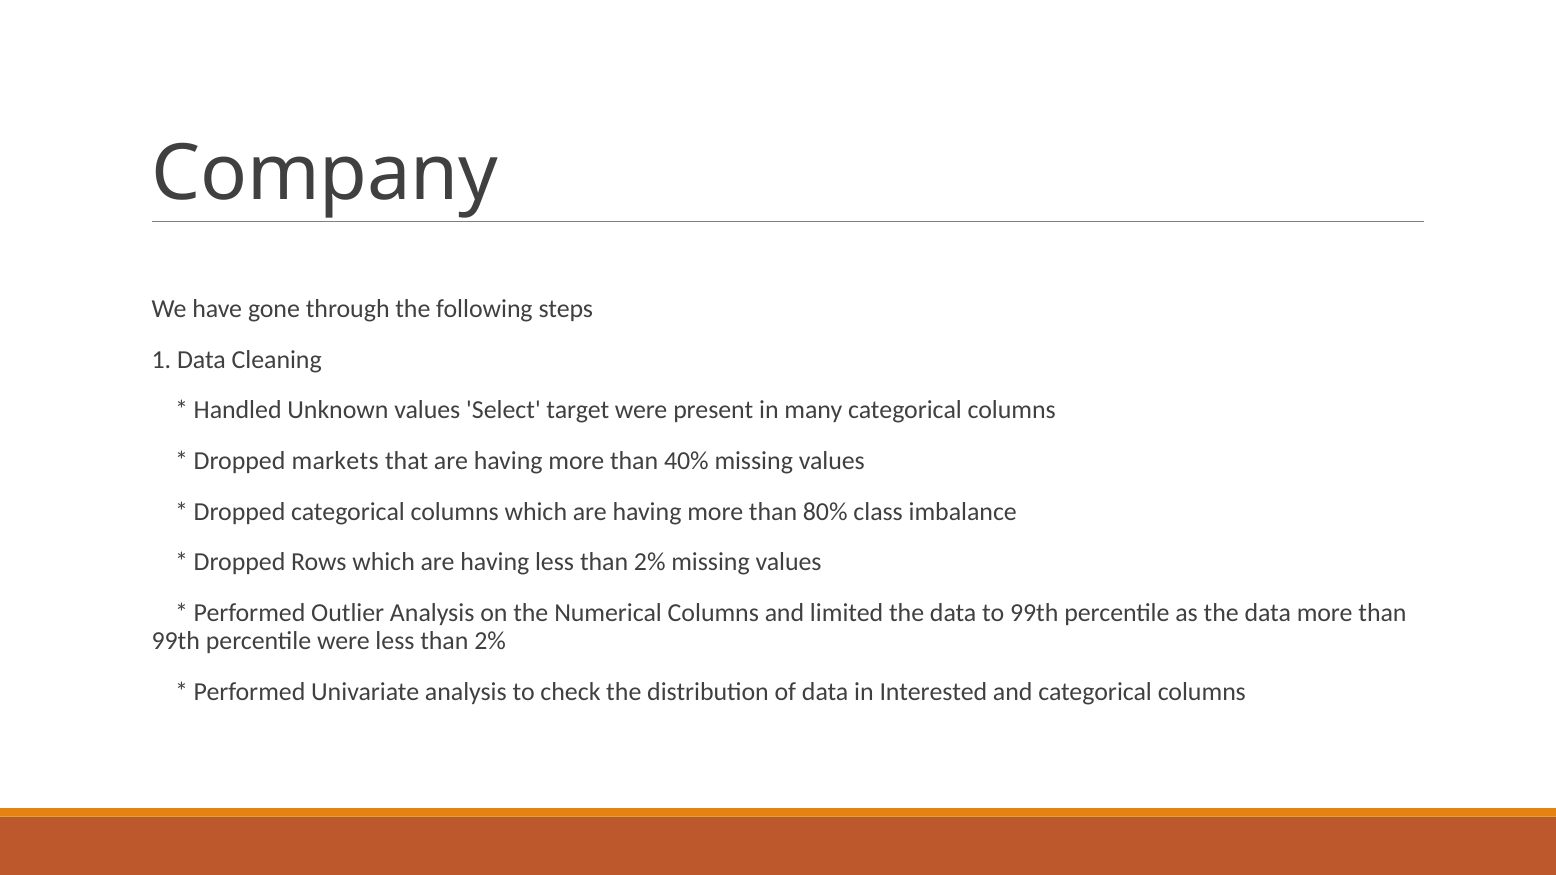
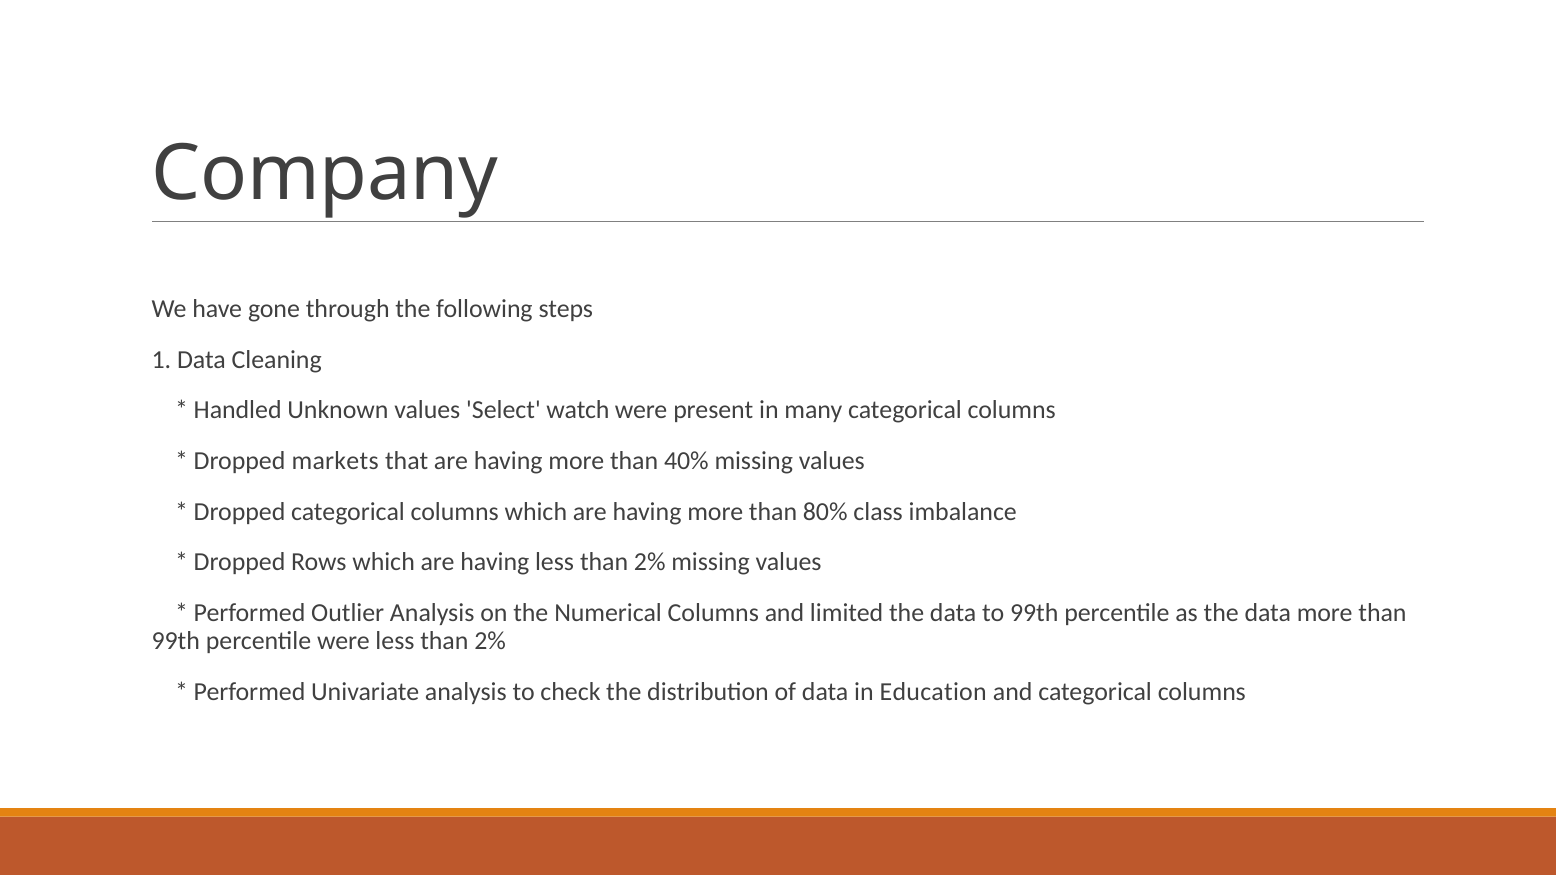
target: target -> watch
Interested: Interested -> Education
